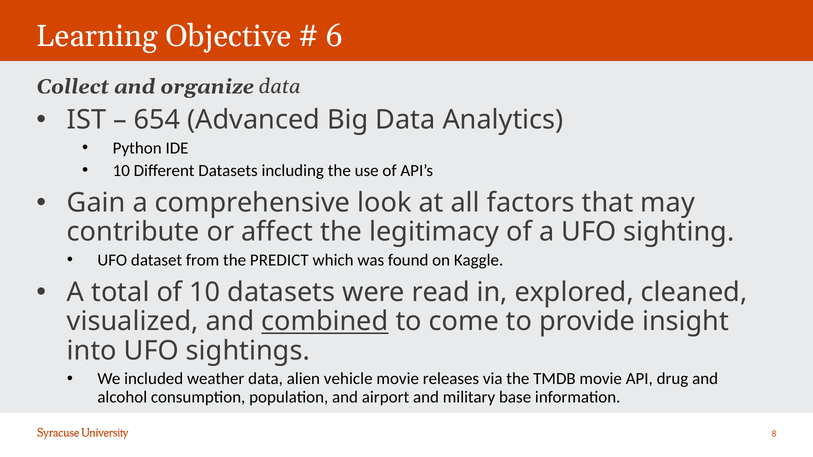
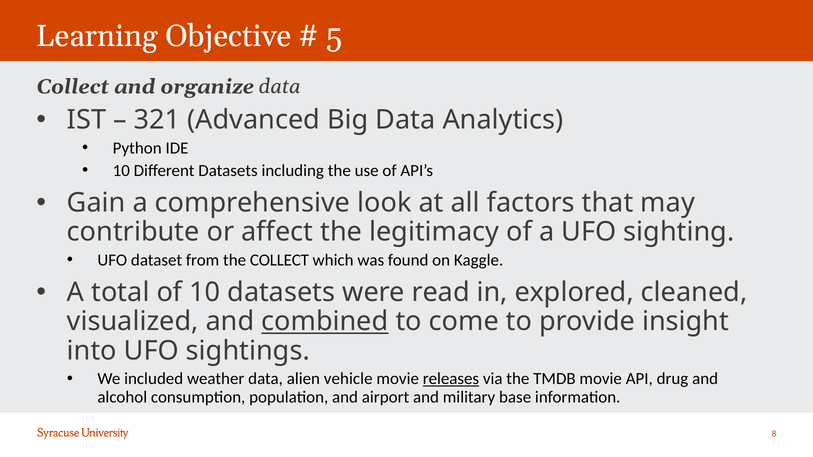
6: 6 -> 5
654: 654 -> 321
the PREDICT: PREDICT -> COLLECT
releases underline: none -> present
